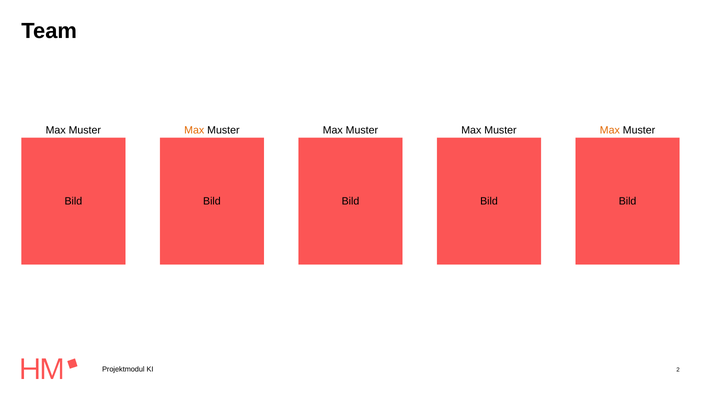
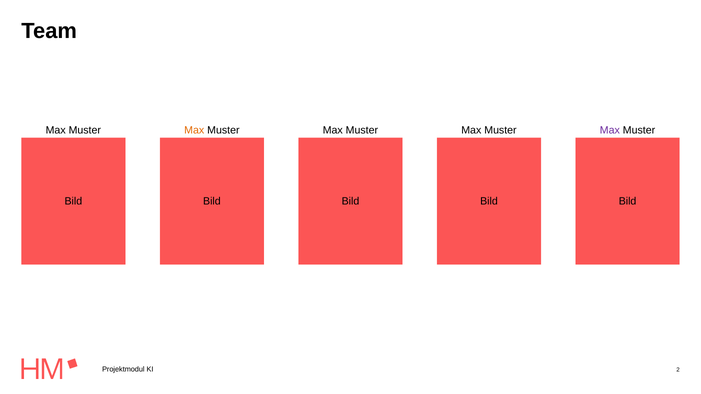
Max at (610, 130) colour: orange -> purple
